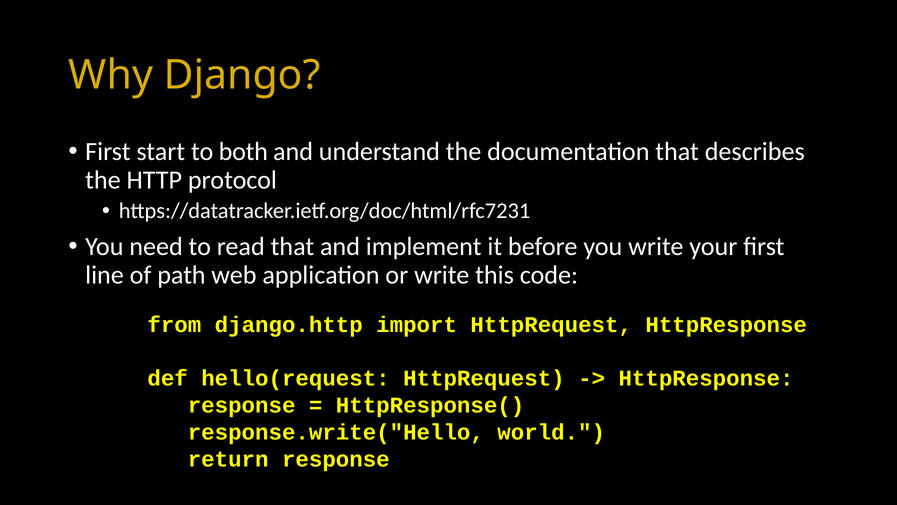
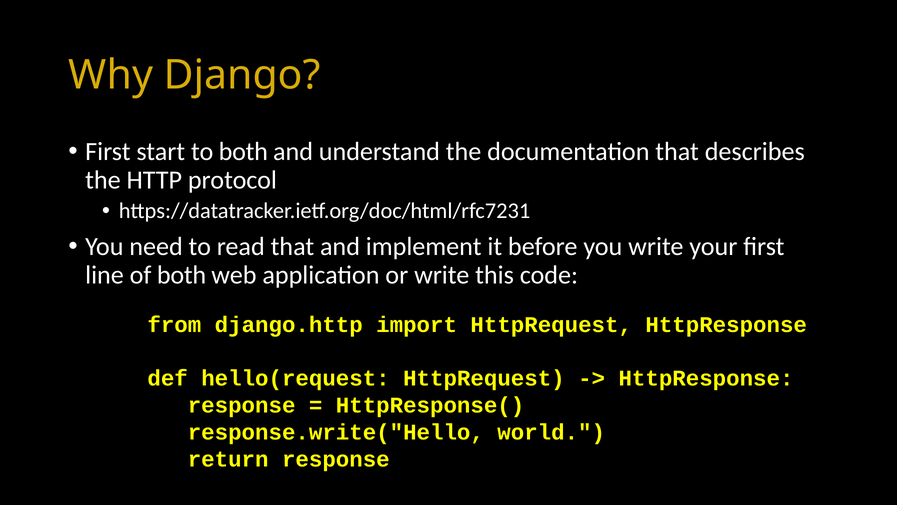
of path: path -> both
